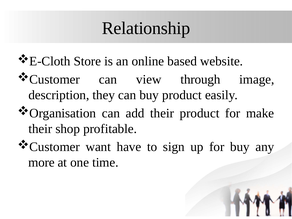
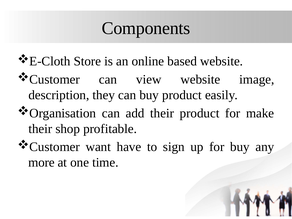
Relationship: Relationship -> Components
view through: through -> website
